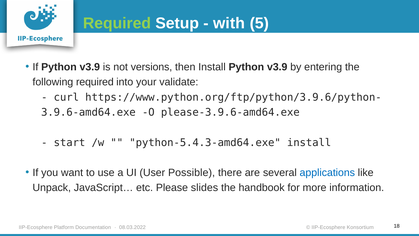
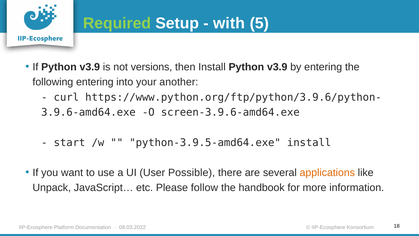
following required: required -> entering
validate: validate -> another
please-3.9.6-amd64.exe: please-3.9.6-amd64.exe -> screen-3.9.6-amd64.exe
python-5.4.3-amd64.exe: python-5.4.3-amd64.exe -> python-3.9.5-amd64.exe
applications colour: blue -> orange
slides: slides -> follow
